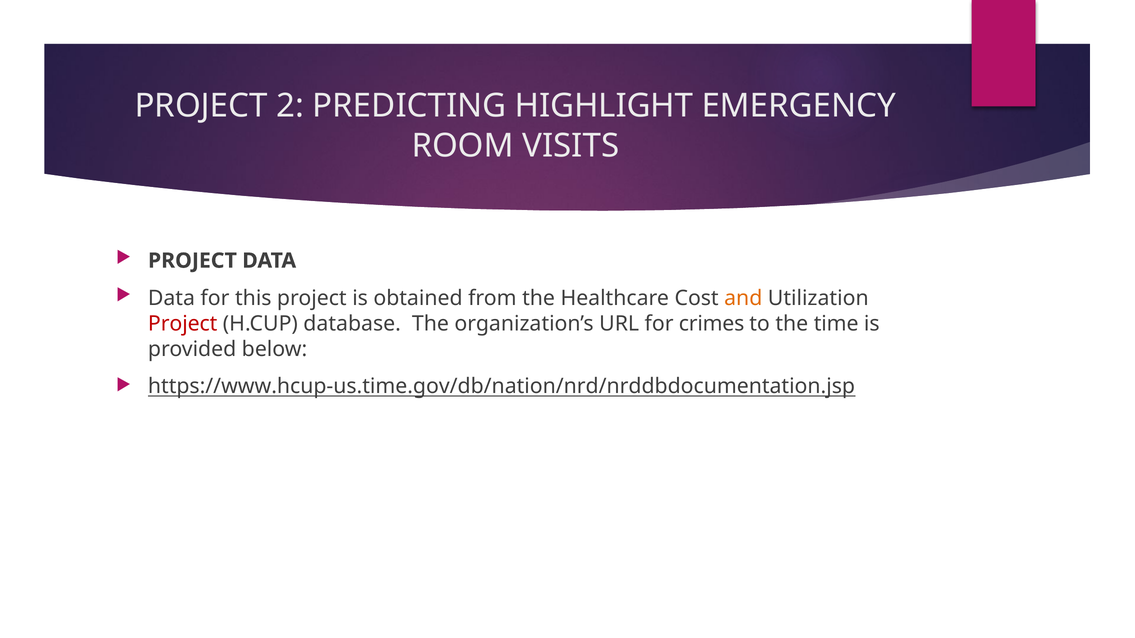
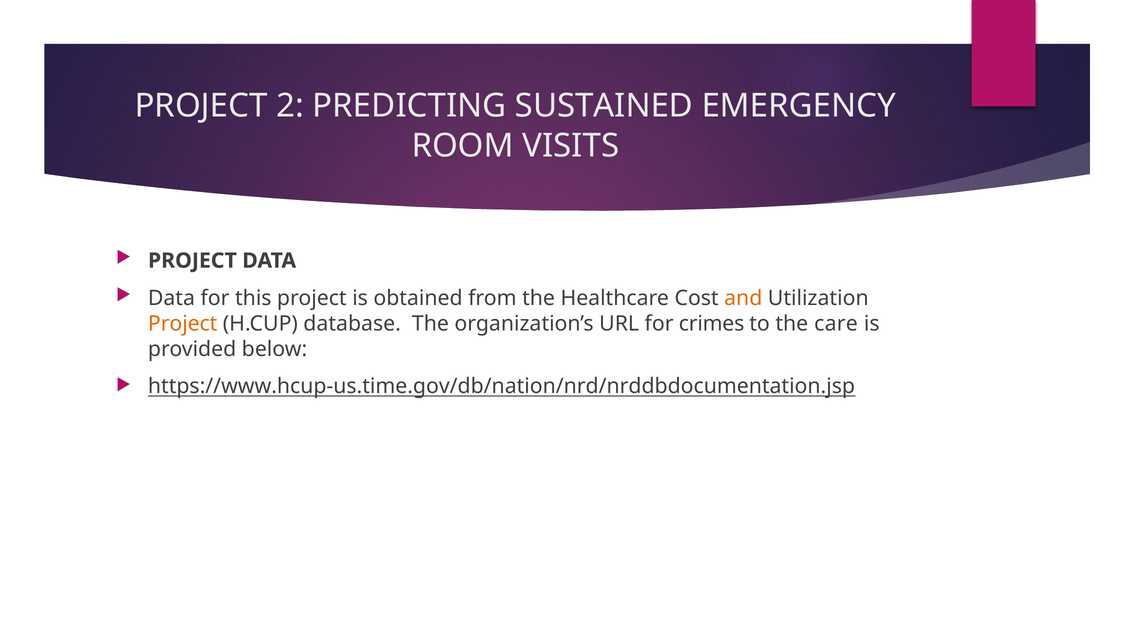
HIGHLIGHT: HIGHLIGHT -> SUSTAINED
Project at (183, 324) colour: red -> orange
time: time -> care
